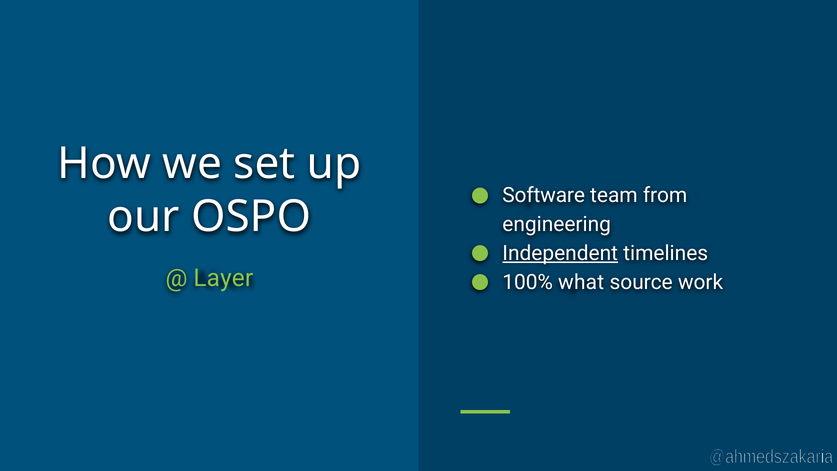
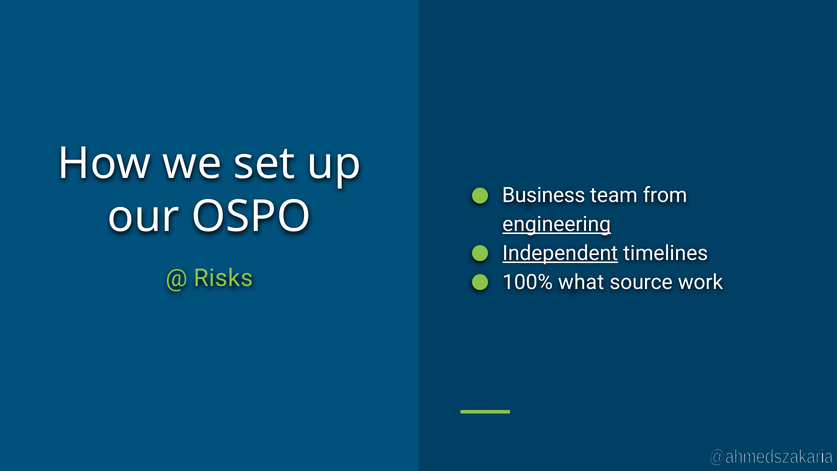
Software: Software -> Business
engineering underline: none -> present
Layer: Layer -> Risks
